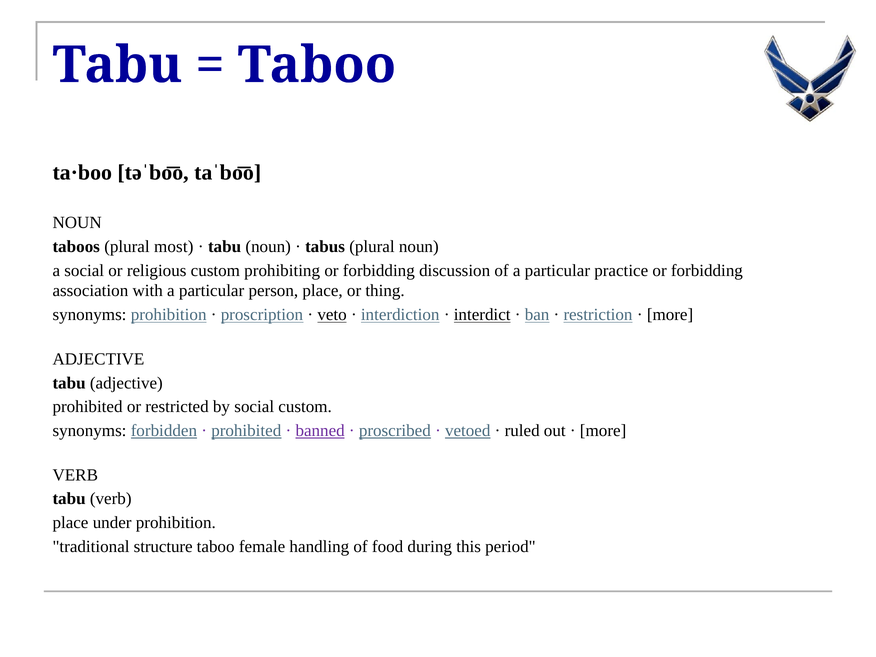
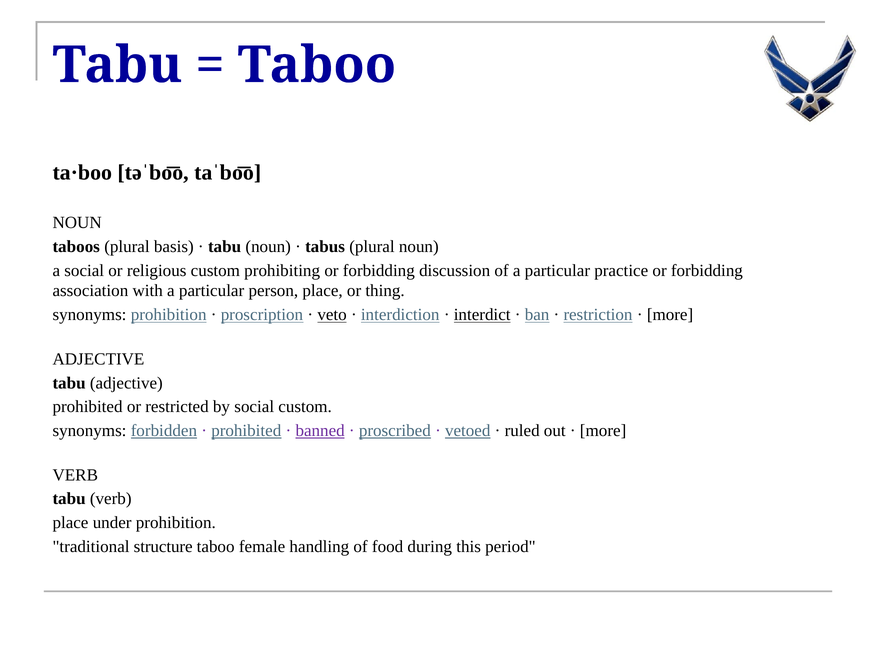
most: most -> basis
